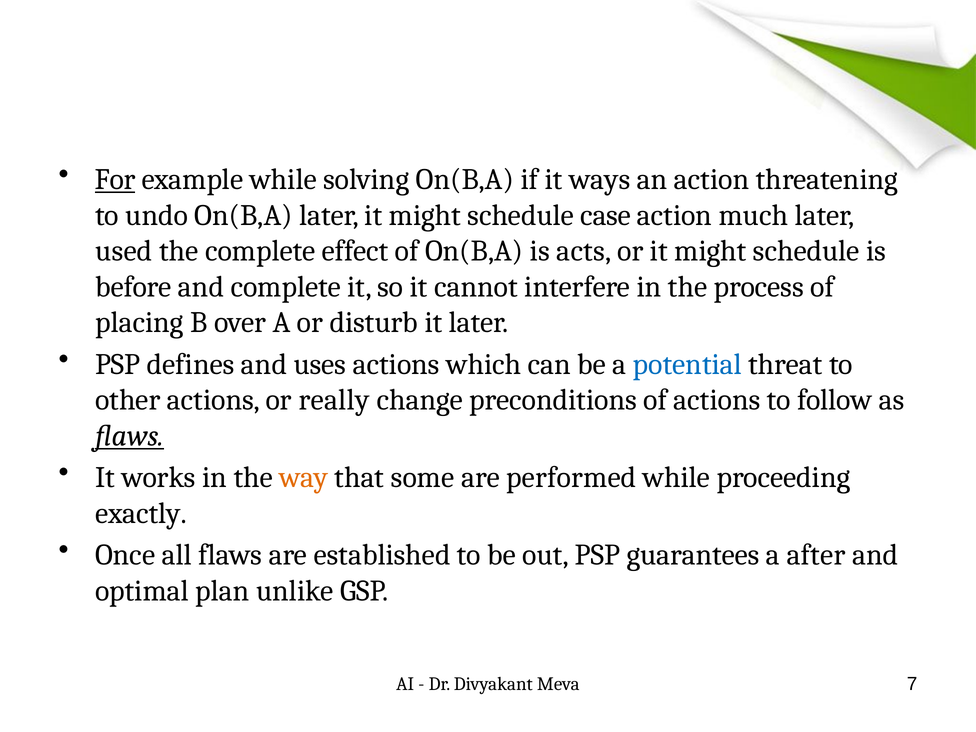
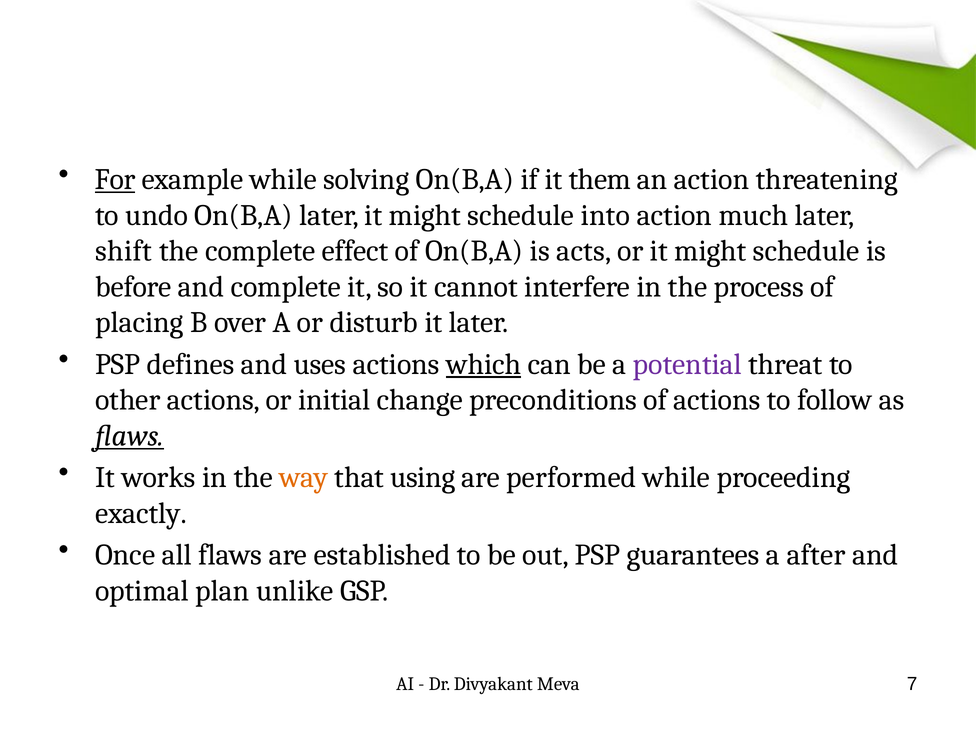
ways: ways -> them
case: case -> into
used: used -> shift
which underline: none -> present
potential colour: blue -> purple
really: really -> initial
some: some -> using
